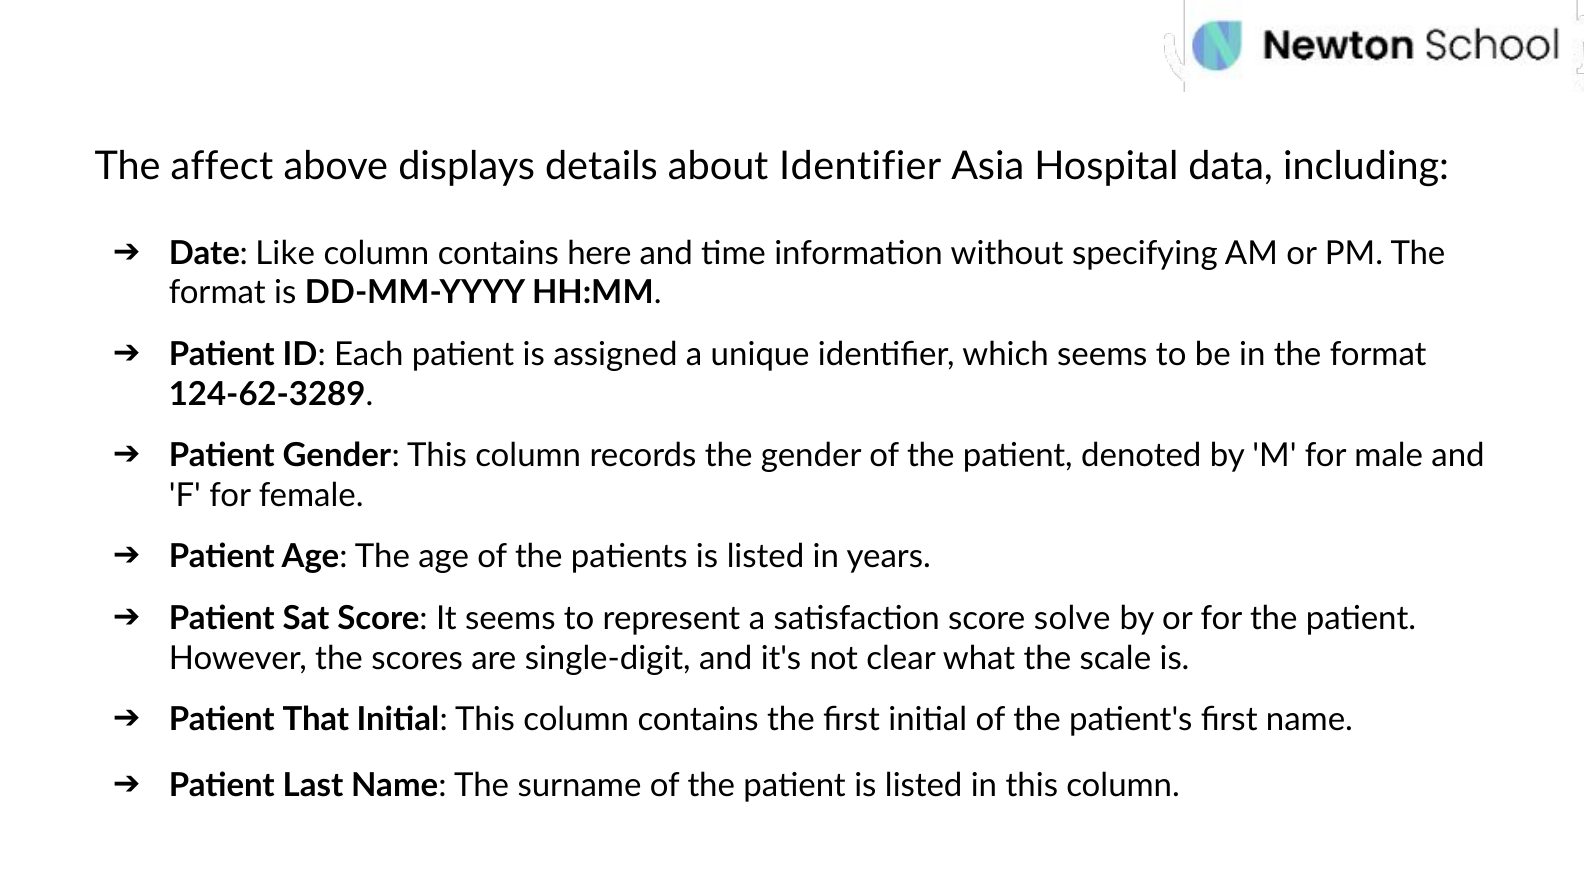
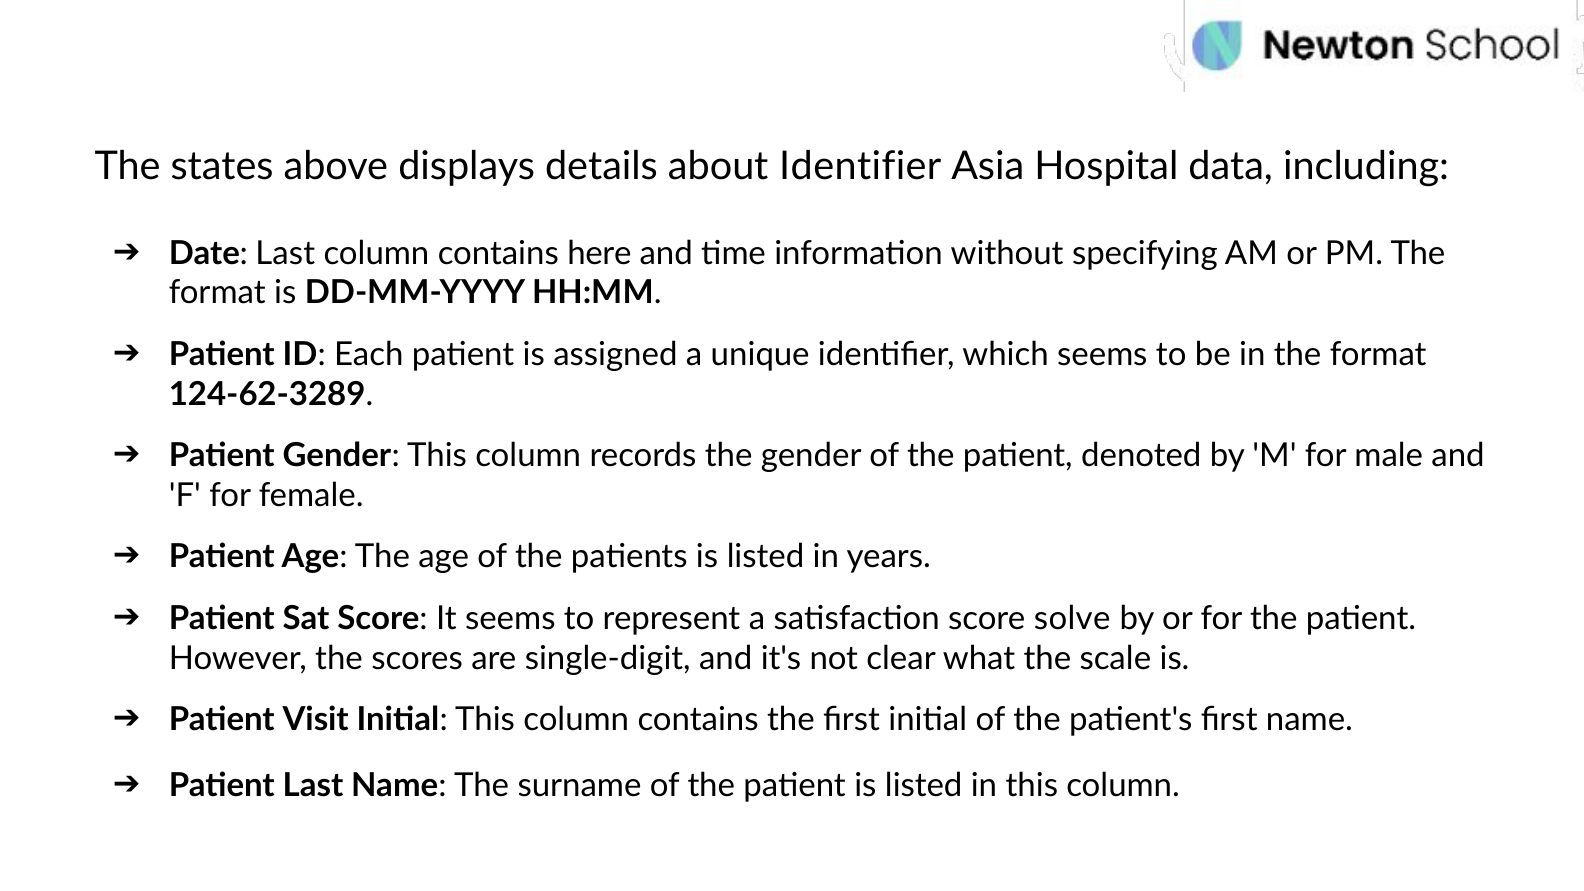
affect: affect -> states
Date Like: Like -> Last
That: That -> Visit
